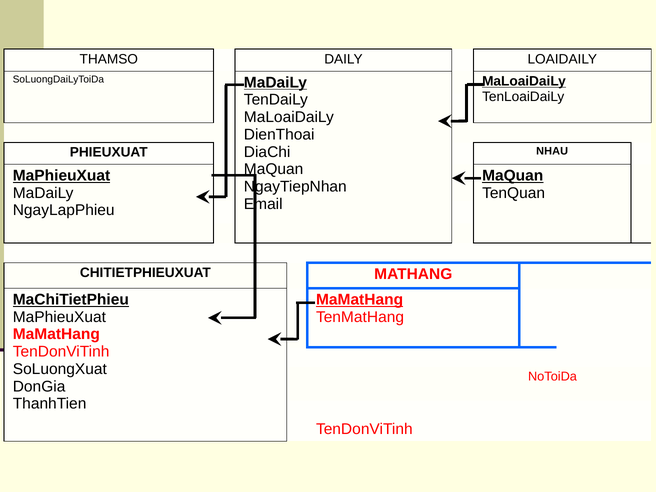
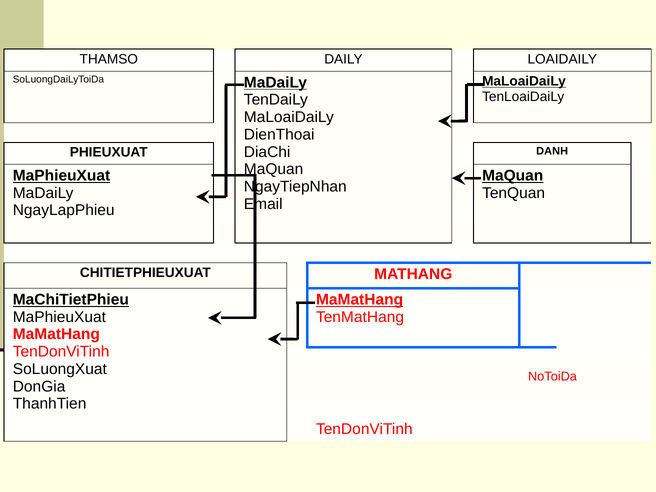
NHAU: NHAU -> DANH
